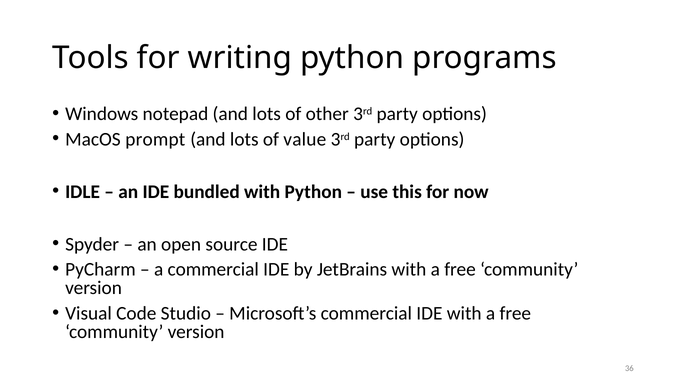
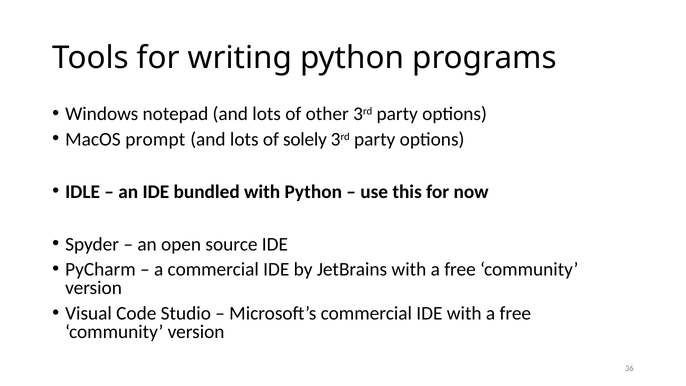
value: value -> solely
